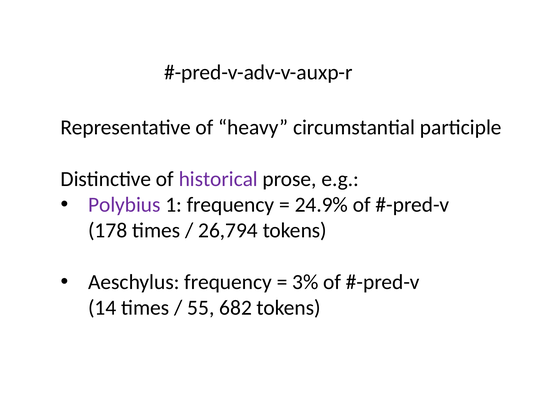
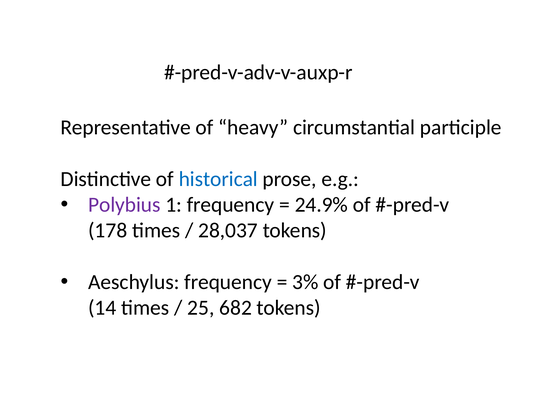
historical colour: purple -> blue
26,794: 26,794 -> 28,037
55: 55 -> 25
